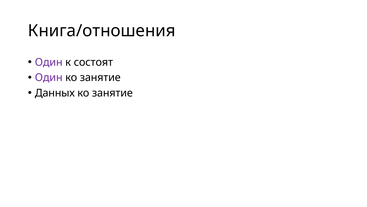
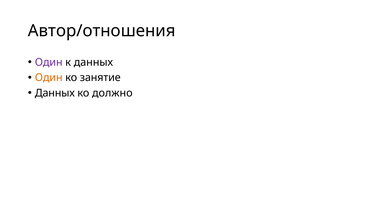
Книга/отношения: Книга/отношения -> Автор/отношения
к состоят: состоят -> данных
Один at (49, 77) colour: purple -> orange
занятие at (112, 93): занятие -> должно
